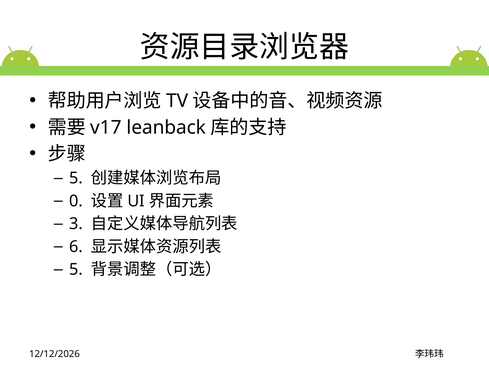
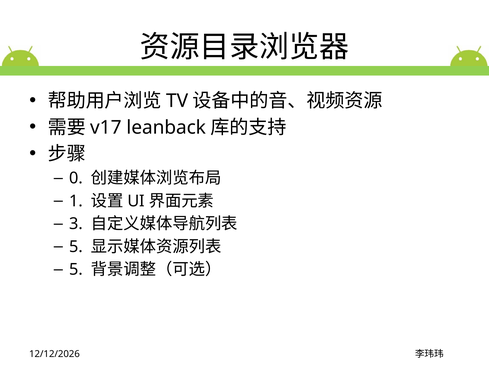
5 at (76, 178): 5 -> 0
0: 0 -> 1
6 at (76, 247): 6 -> 5
